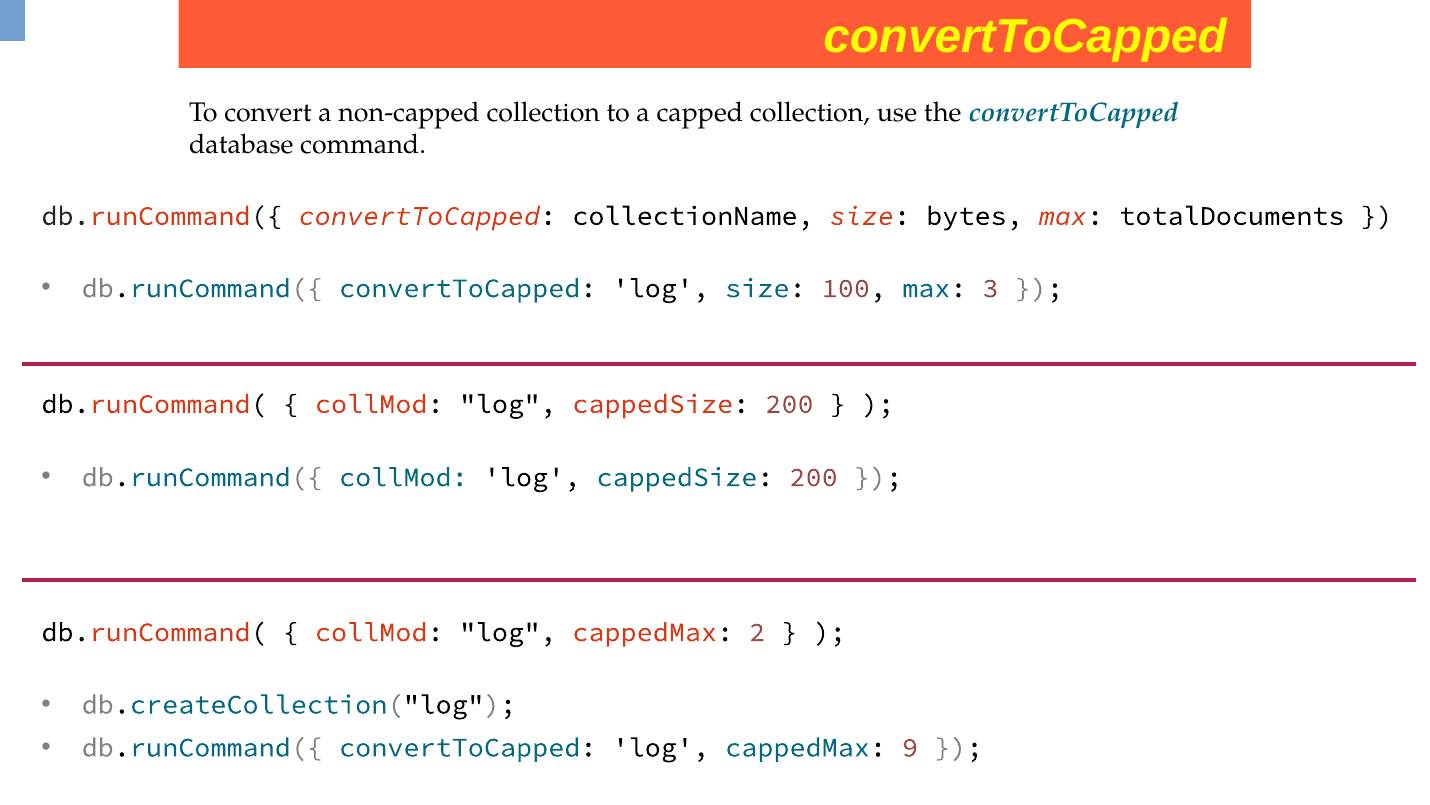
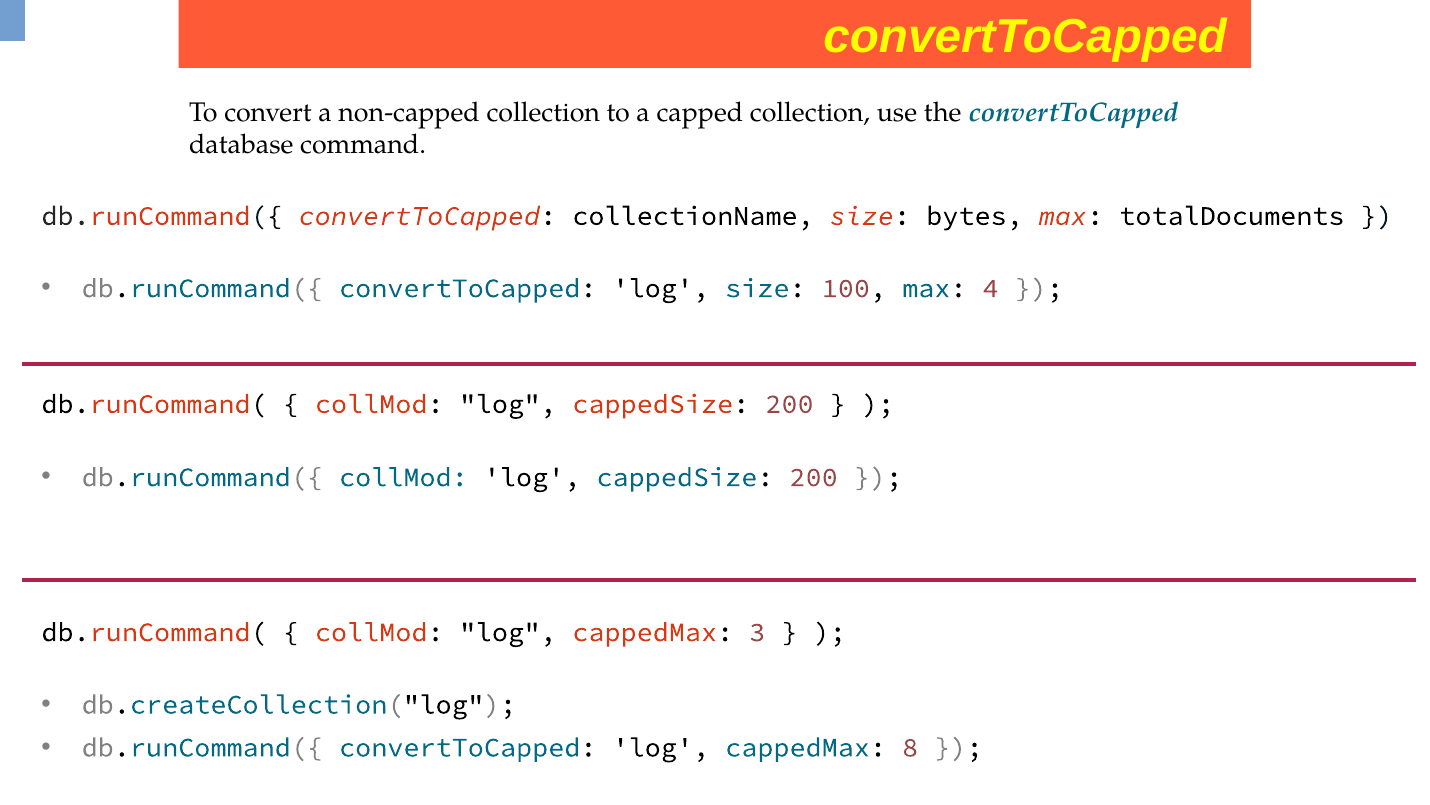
3: 3 -> 4
2: 2 -> 3
9: 9 -> 8
